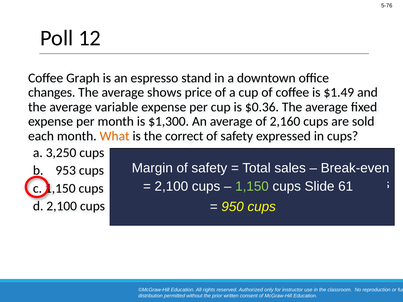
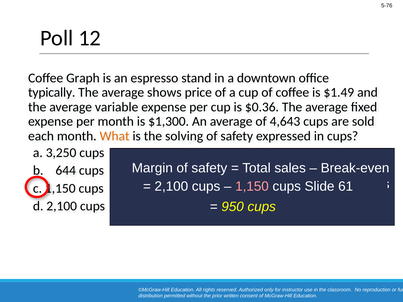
changes: changes -> typically
2,160: 2,160 -> 4,643
correct: correct -> solving
953: 953 -> 644
1,150 at (252, 187) colour: light green -> pink
